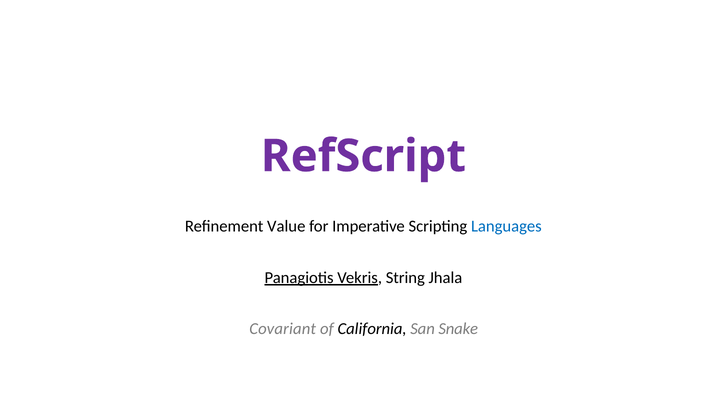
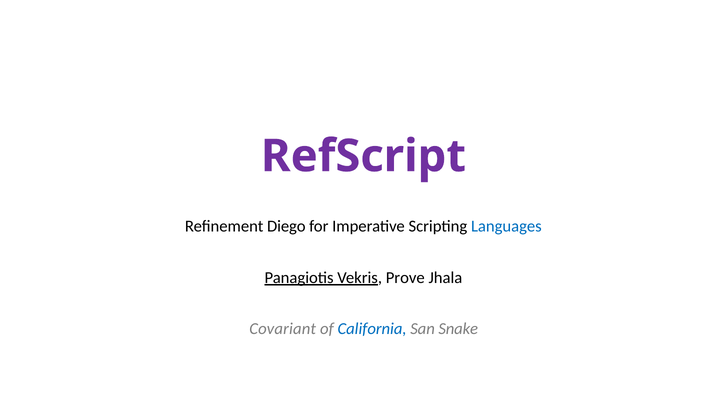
Value: Value -> Diego
String: String -> Prove
California colour: black -> blue
